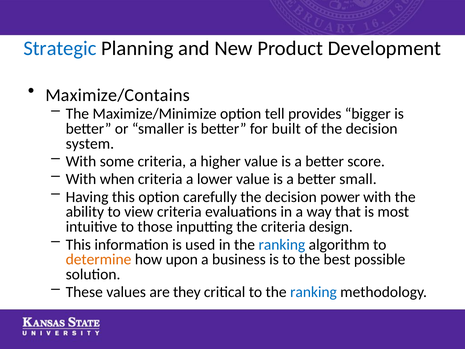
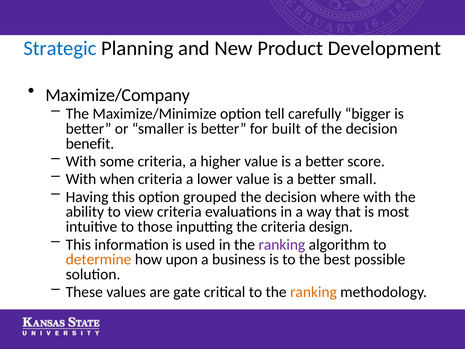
Maximize/Contains: Maximize/Contains -> Maximize/Company
provides: provides -> carefully
system: system -> benefit
carefully: carefully -> grouped
power: power -> where
ranking at (282, 244) colour: blue -> purple
they: they -> gate
ranking at (313, 292) colour: blue -> orange
